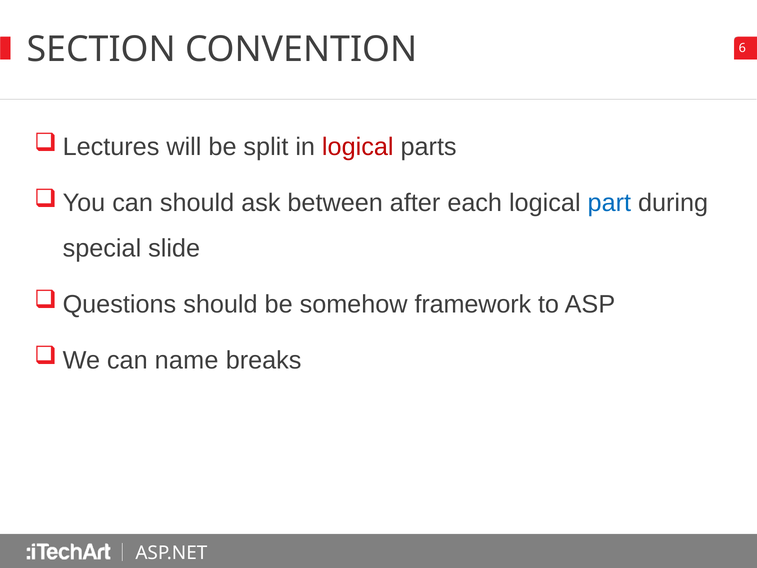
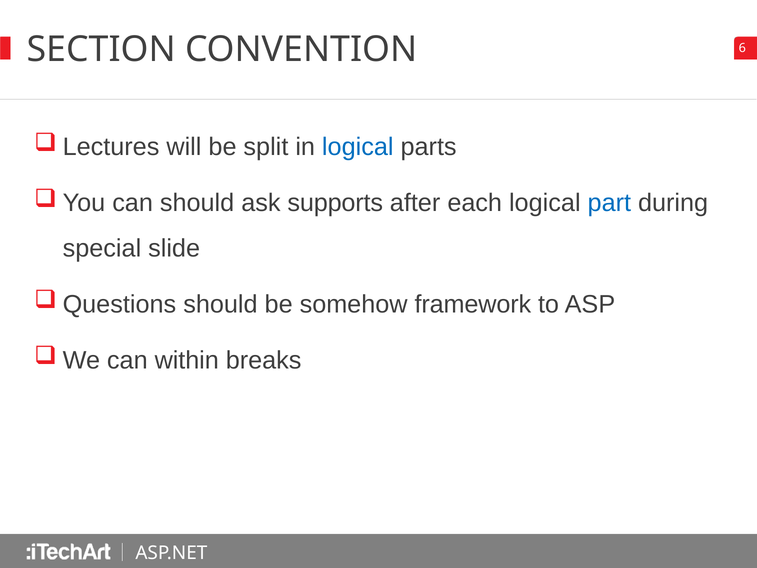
logical at (358, 147) colour: red -> blue
between: between -> supports
name: name -> within
